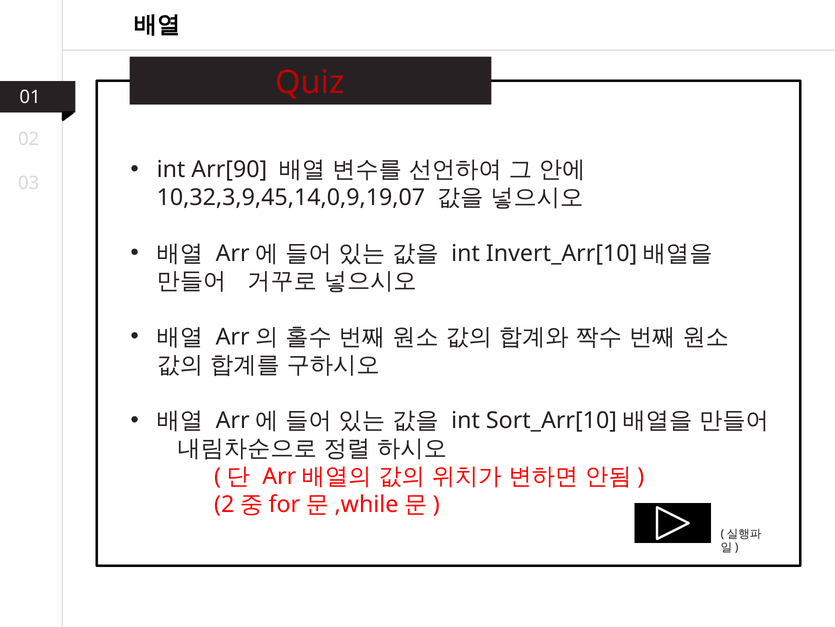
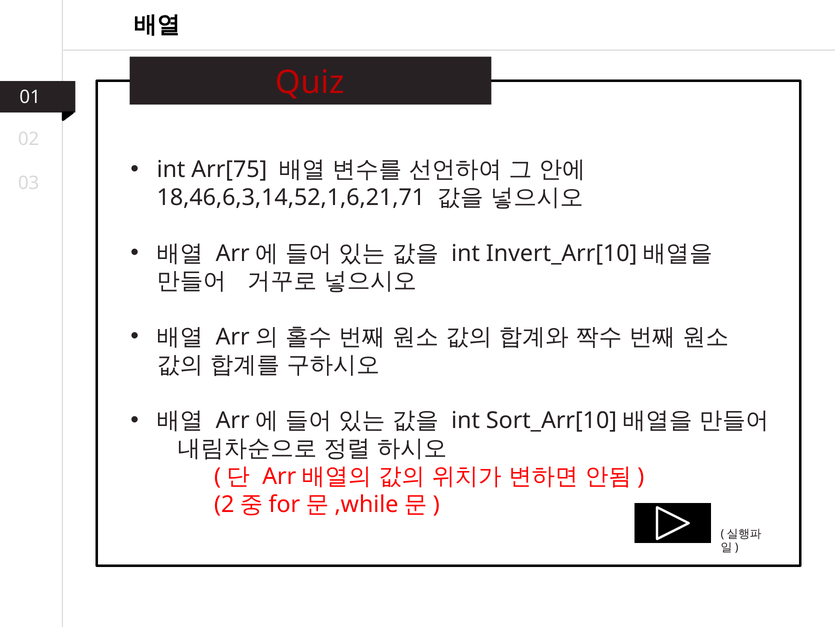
Arr[90: Arr[90 -> Arr[75
10,32,3,9,45,14,0,9,19,07: 10,32,3,9,45,14,0,9,19,07 -> 18,46,6,3,14,52,1,6,21,71
